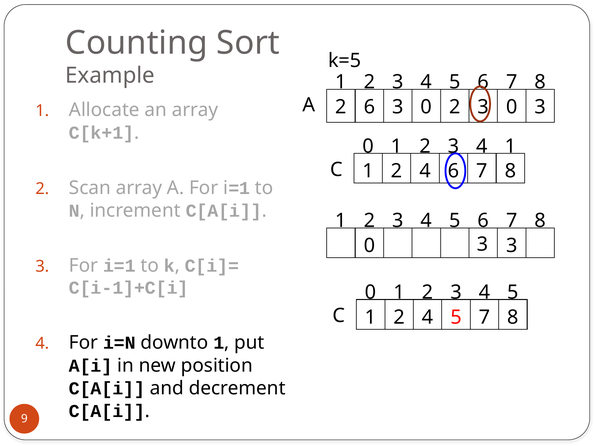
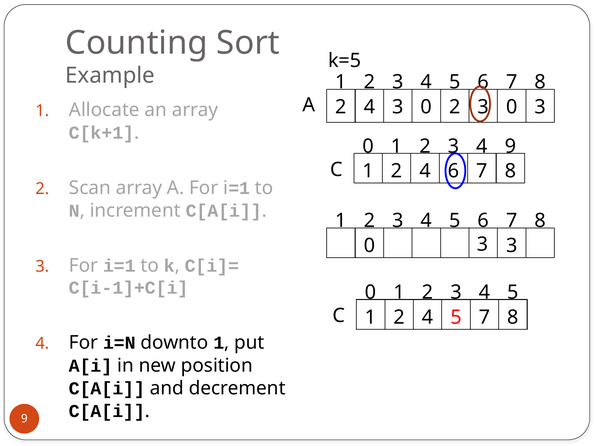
6 at (369, 107): 6 -> 4
4 1: 1 -> 9
